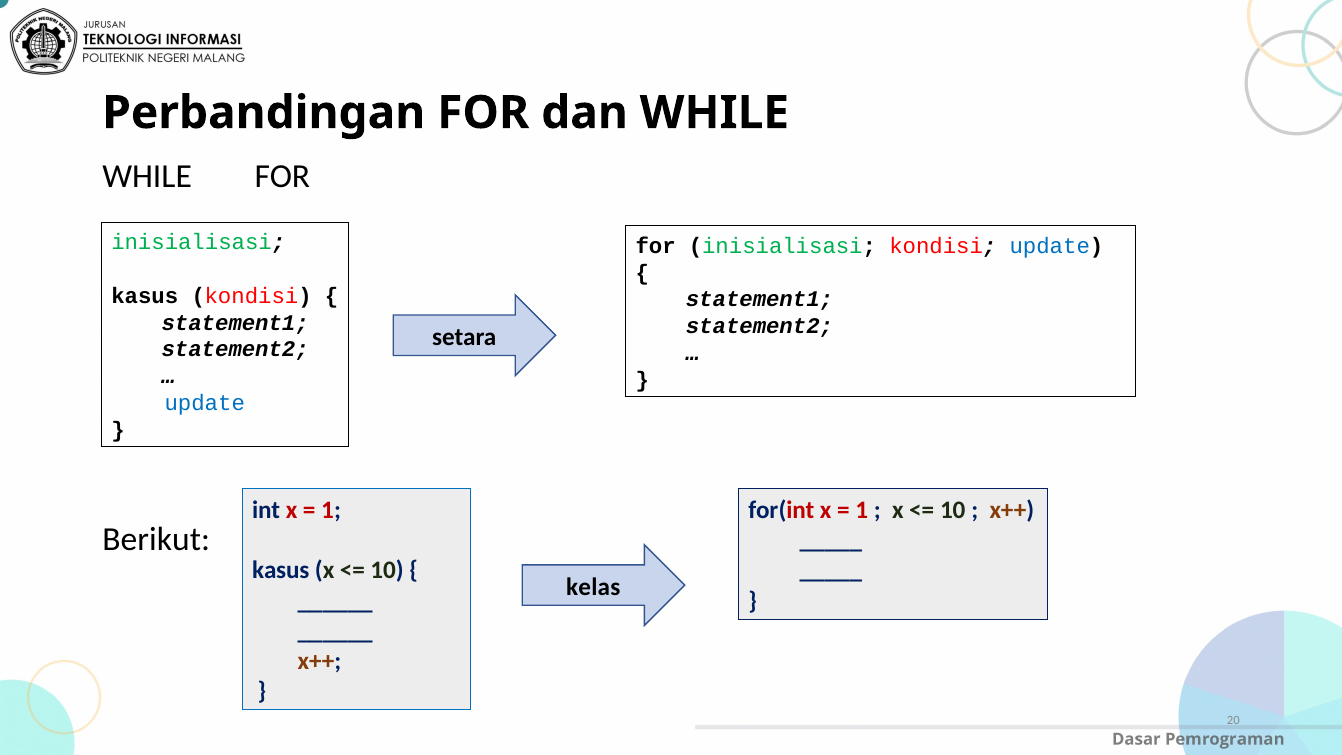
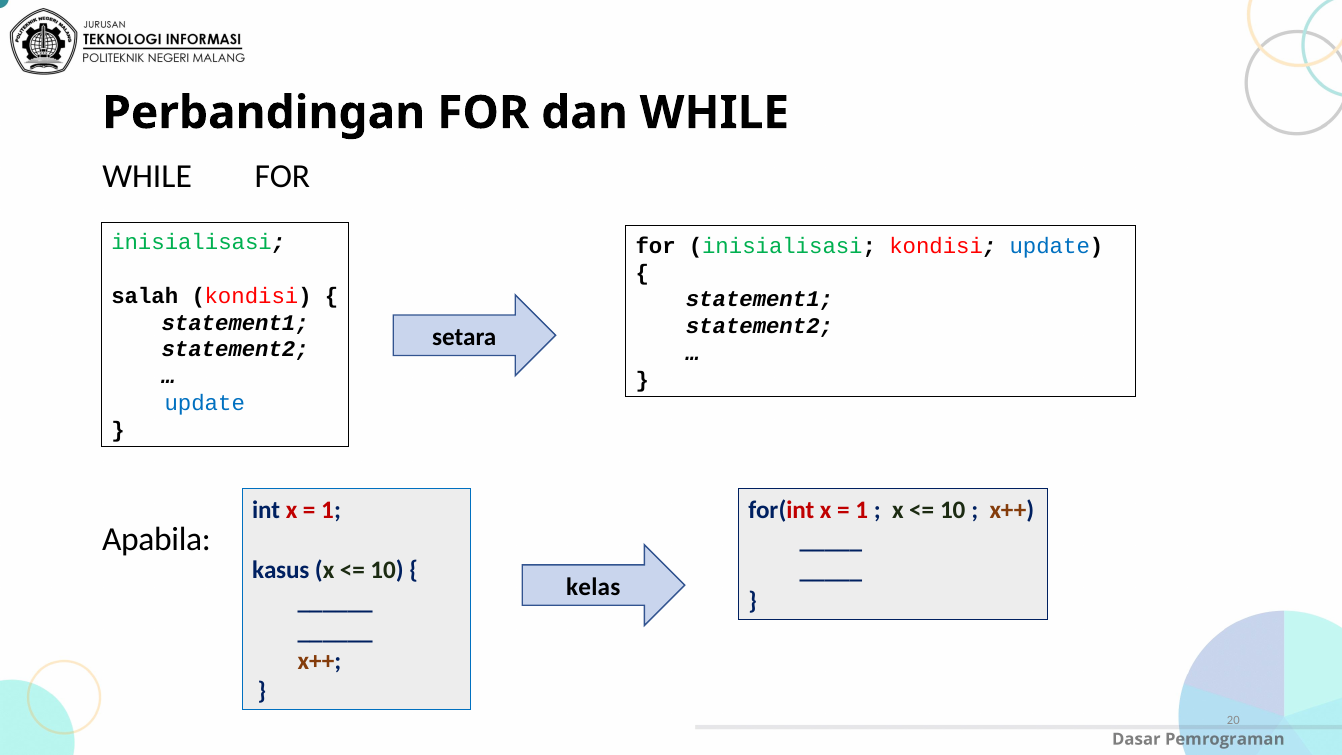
kasus at (145, 296): kasus -> salah
Berikut: Berikut -> Apabila
